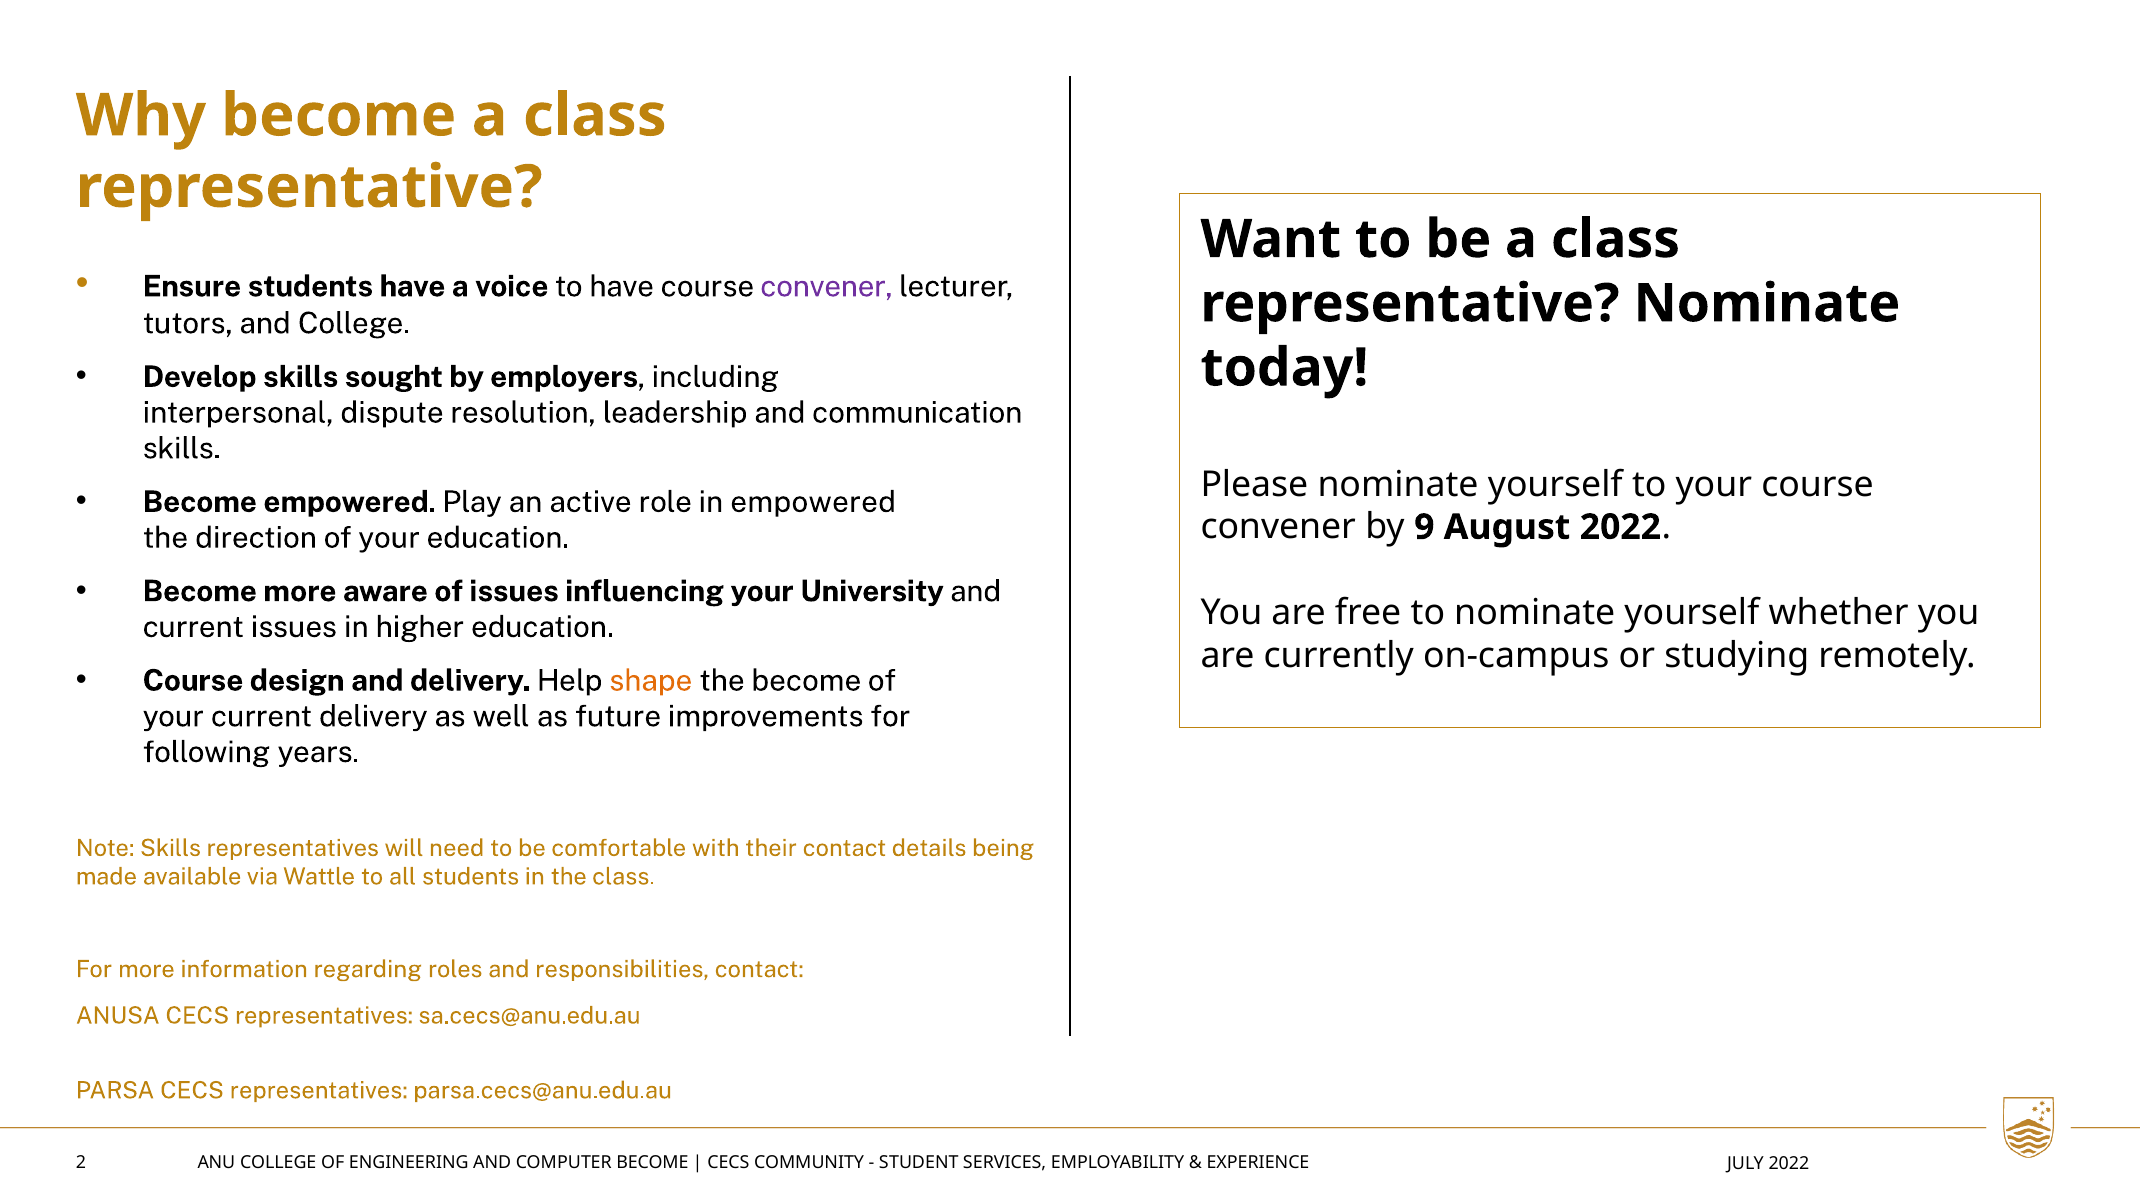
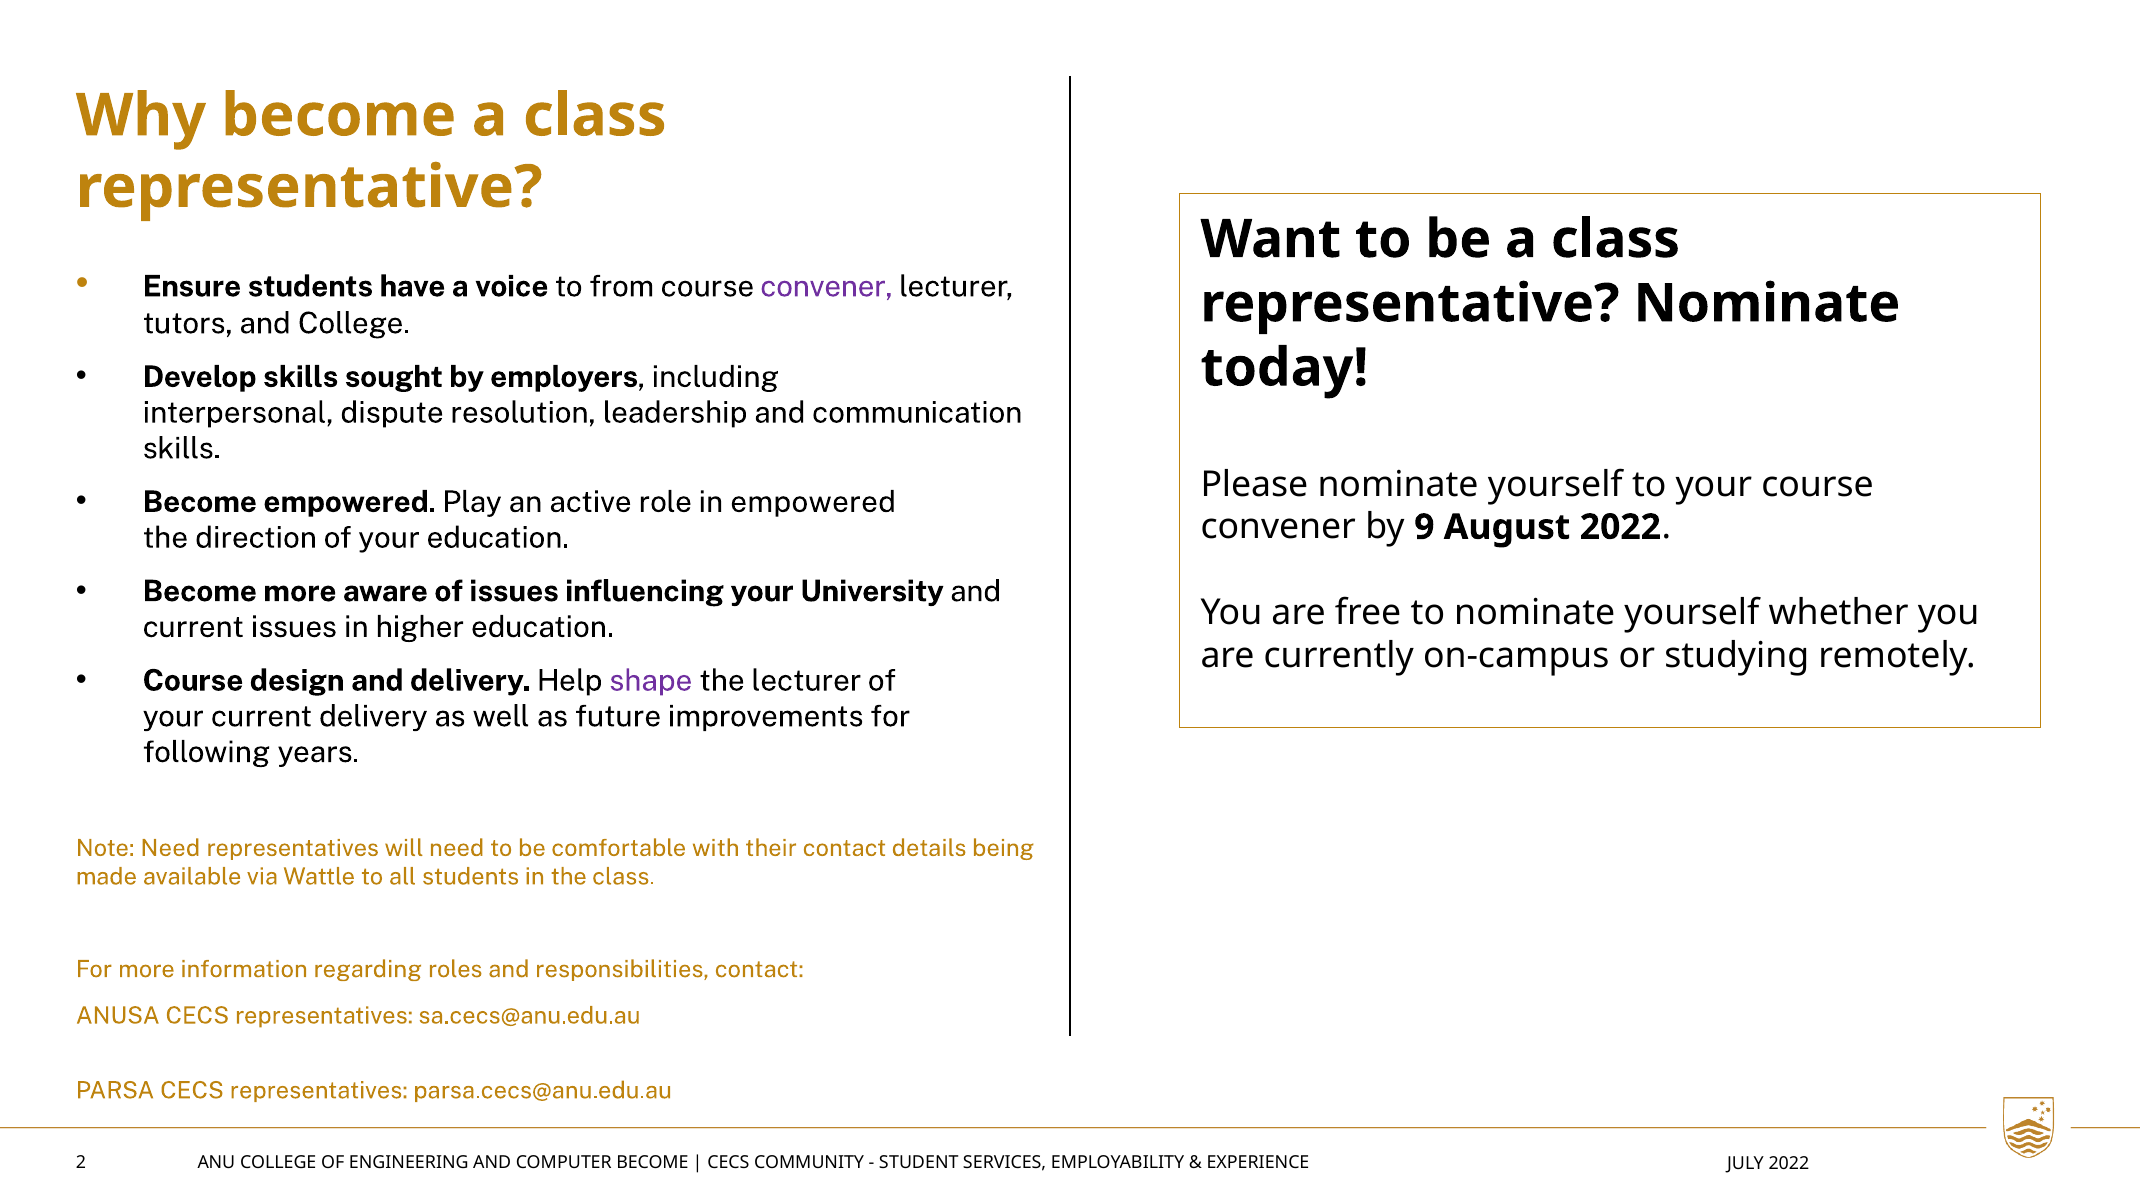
to have: have -> from
shape colour: orange -> purple
the become: become -> lecturer
Note Skills: Skills -> Need
